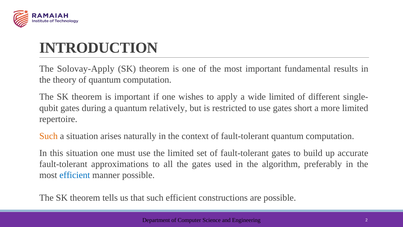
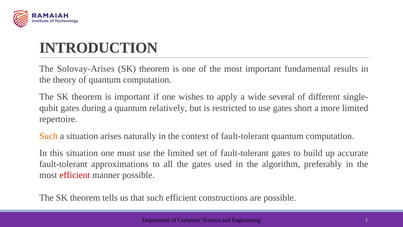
Solovay-Apply: Solovay-Apply -> Solovay-Arises
wide limited: limited -> several
efficient at (75, 175) colour: blue -> red
